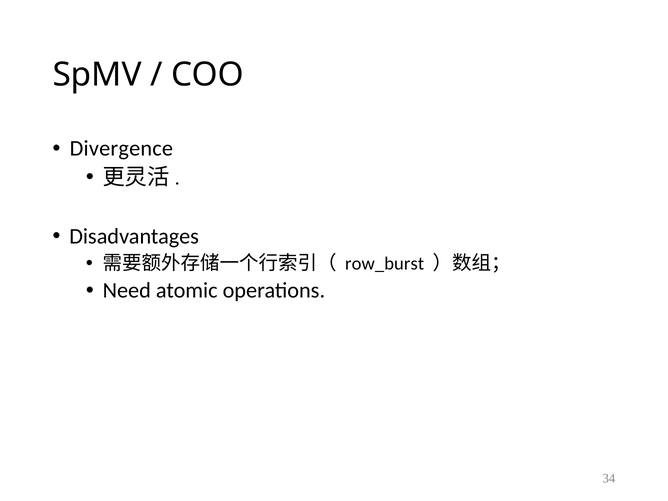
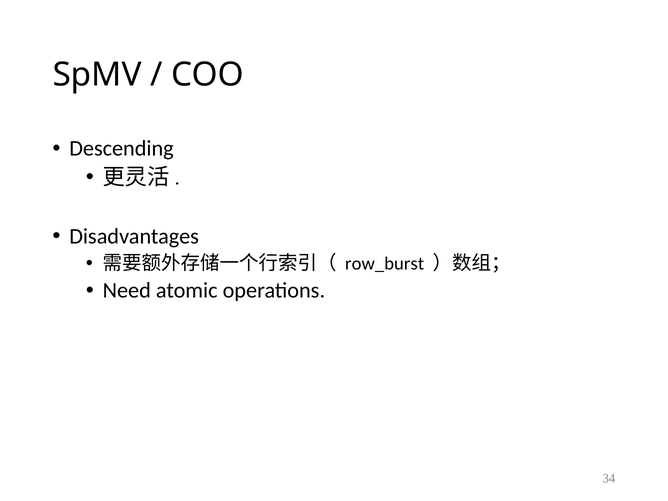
Divergence: Divergence -> Descending
